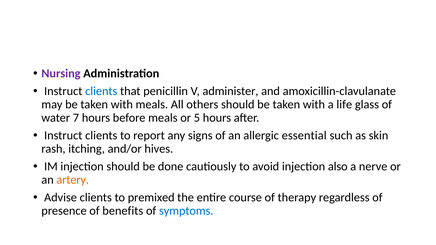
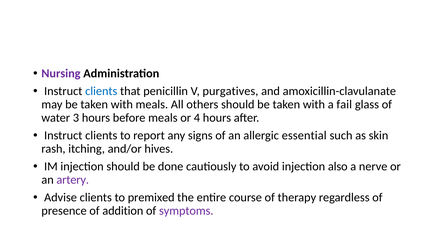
administer: administer -> purgatives
life: life -> fail
7: 7 -> 3
5: 5 -> 4
artery colour: orange -> purple
benefits: benefits -> addition
symptoms colour: blue -> purple
